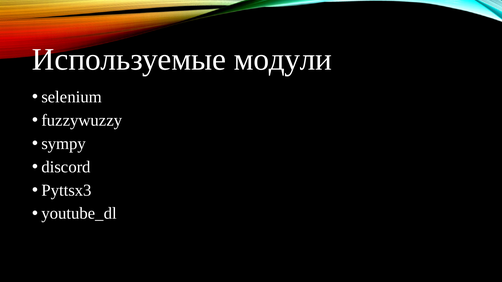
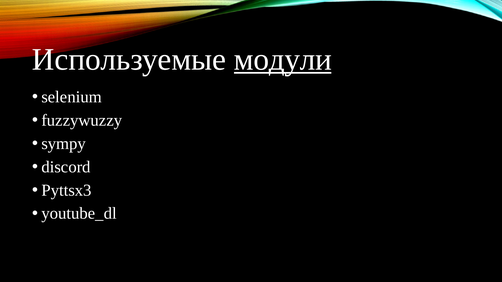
модули underline: none -> present
